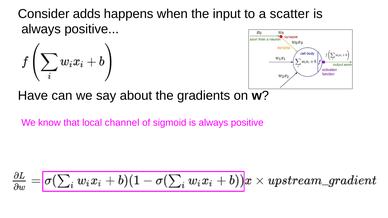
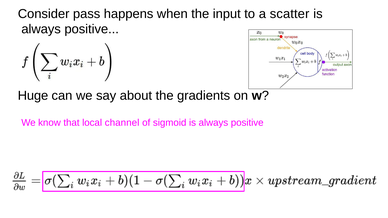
adds: adds -> pass
Have: Have -> Huge
